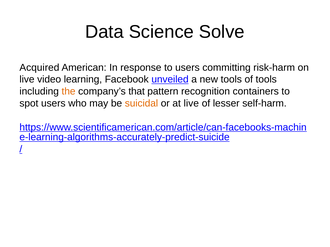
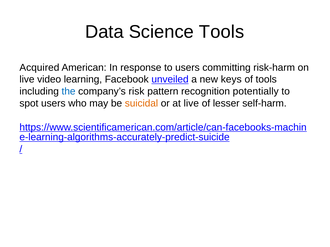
Science Solve: Solve -> Tools
new tools: tools -> keys
the colour: orange -> blue
that: that -> risk
containers: containers -> potentially
